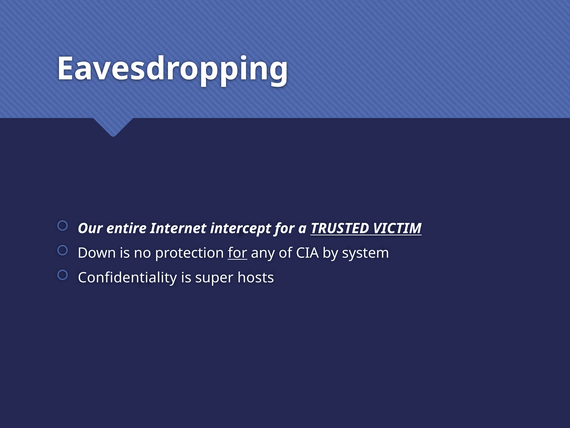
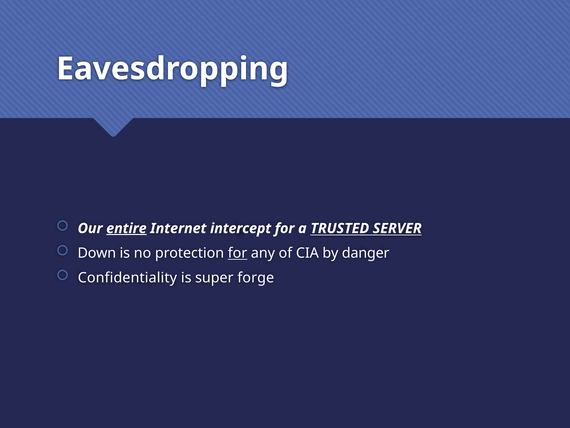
entire underline: none -> present
VICTIM: VICTIM -> SERVER
system: system -> danger
hosts: hosts -> forge
